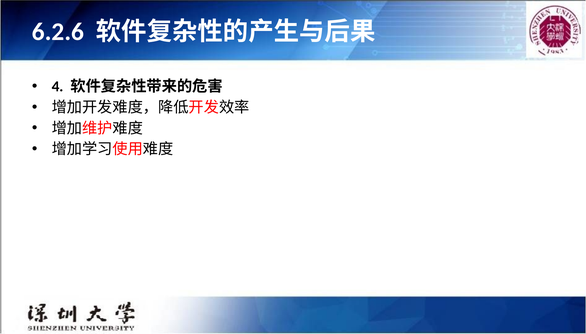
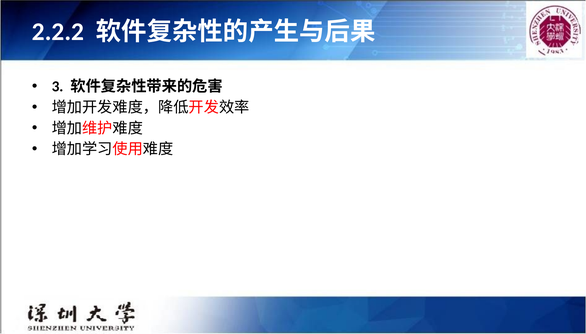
6.2.6: 6.2.6 -> 2.2.2
4: 4 -> 3
